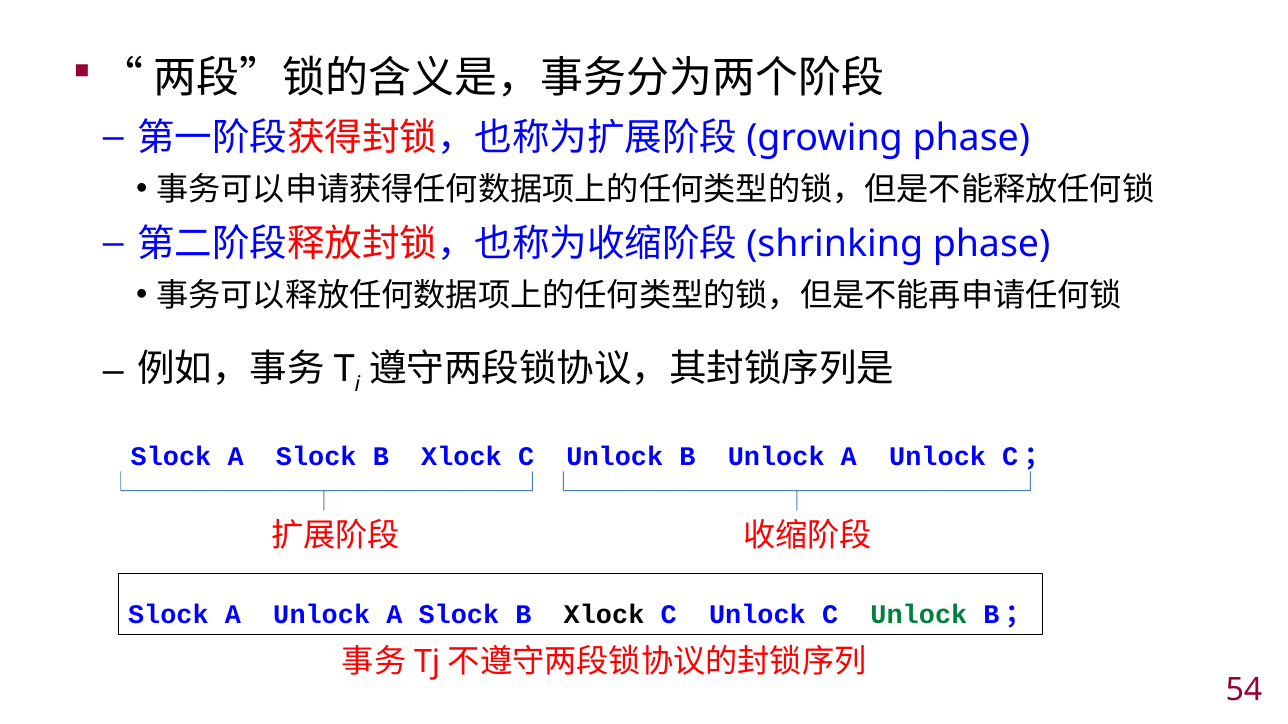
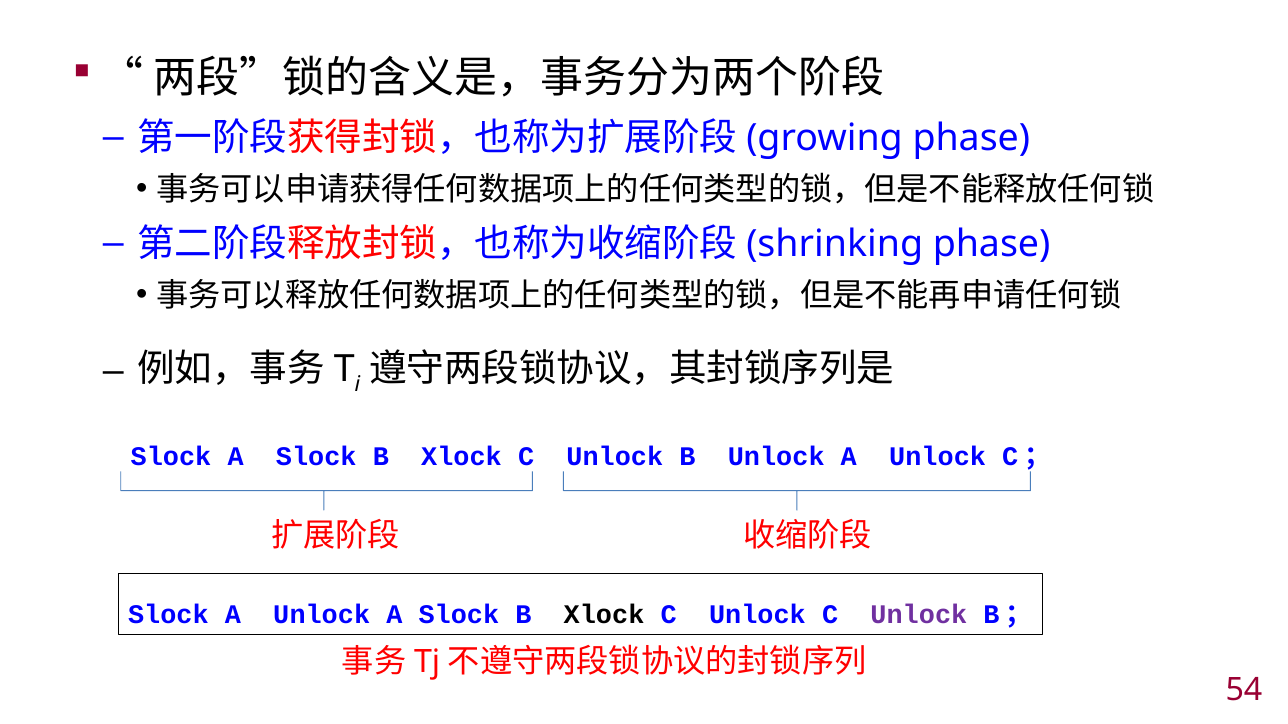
Unlock at (919, 615) colour: green -> purple
